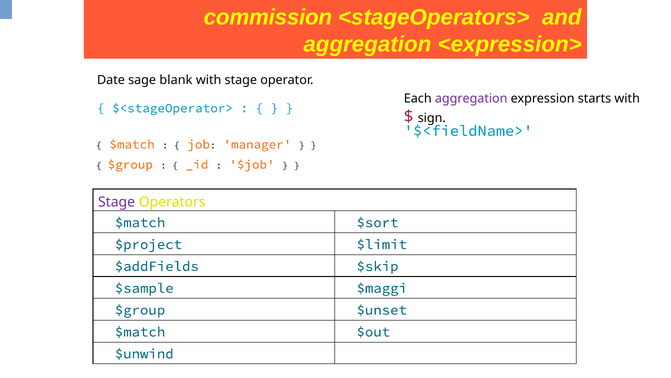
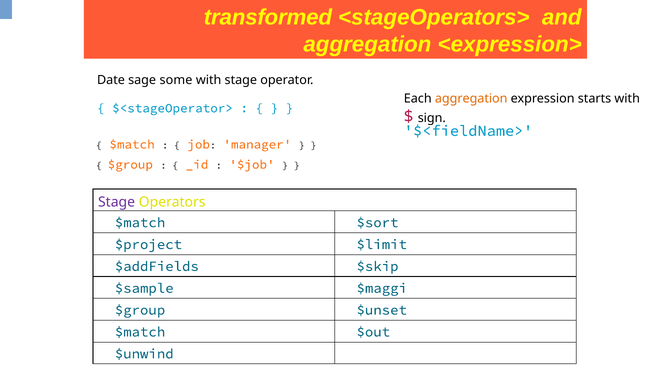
commission: commission -> transformed
blank: blank -> some
aggregation at (471, 99) colour: purple -> orange
